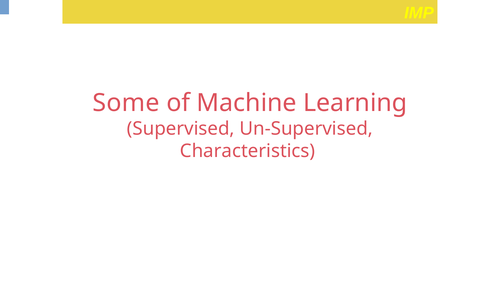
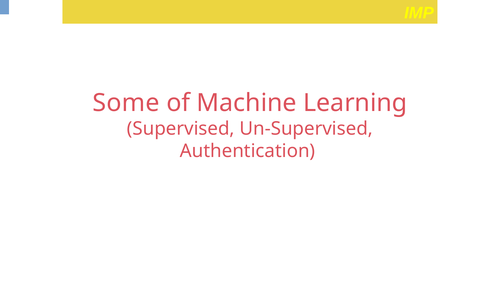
Characteristics: Characteristics -> Authentication
